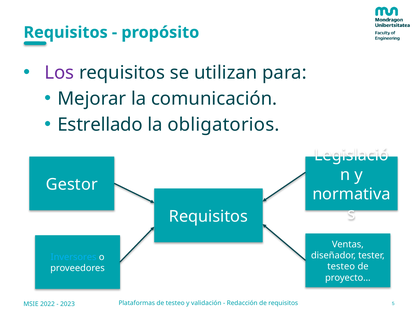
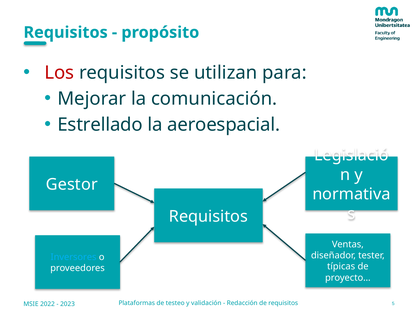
Los colour: purple -> red
obligatorios: obligatorios -> aeroespacial
testeo at (341, 267): testeo -> típicas
